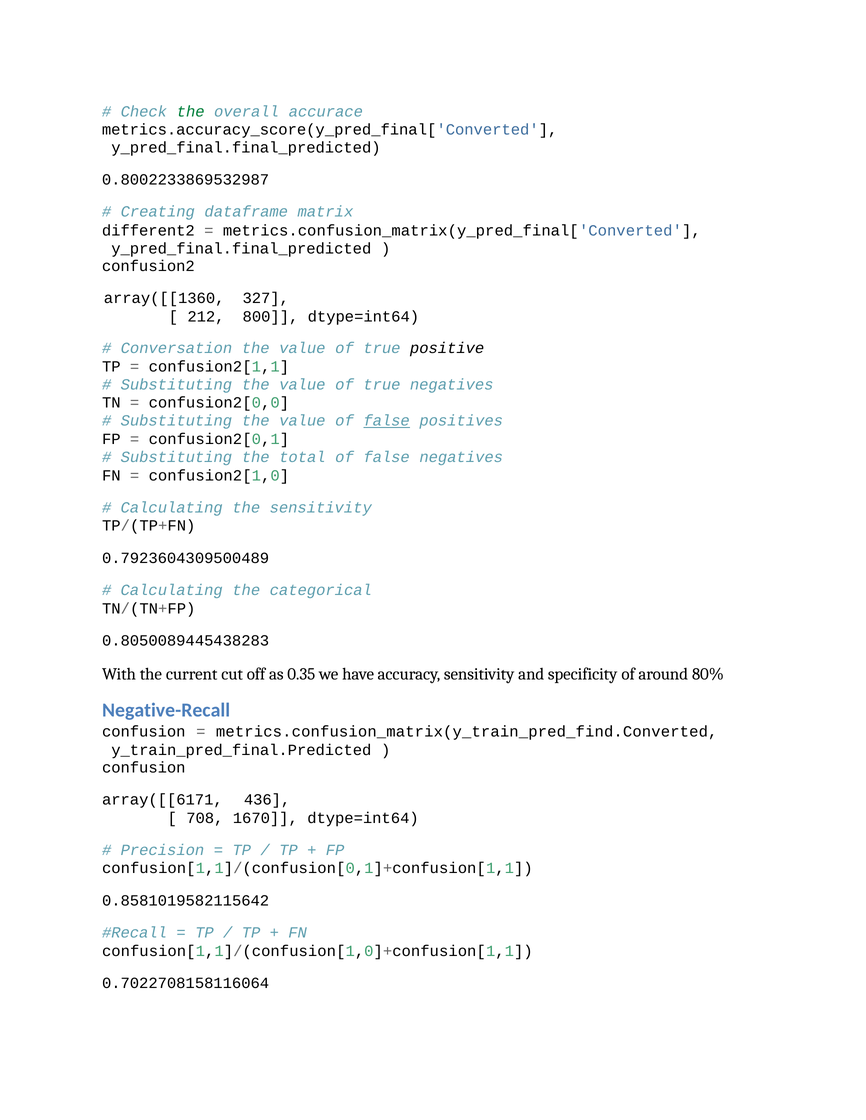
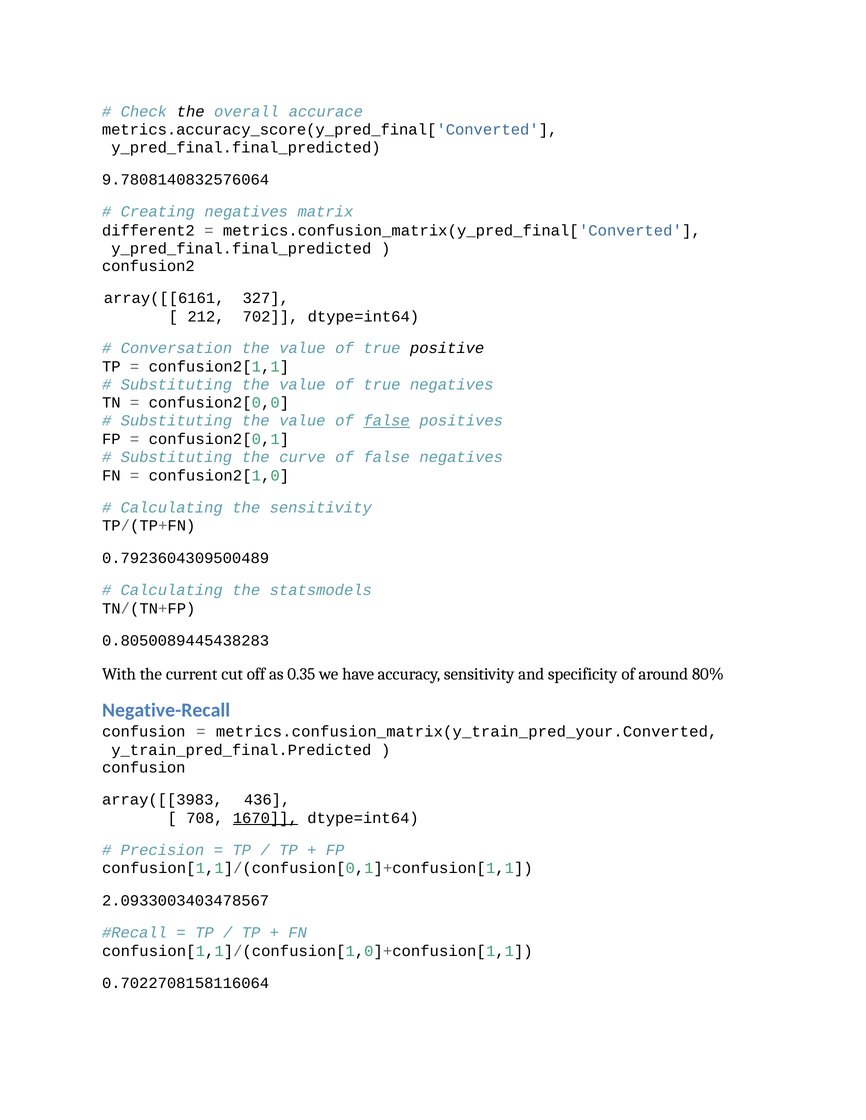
the at (191, 112) colour: green -> black
0.8002233869532987: 0.8002233869532987 -> 9.7808140832576064
Creating dataframe: dataframe -> negatives
array([[1360: array([[1360 -> array([[6161
800: 800 -> 702
total: total -> curve
categorical: categorical -> statsmodels
metrics.confusion_matrix(y_train_pred_find.Converted: metrics.confusion_matrix(y_train_pred_find.Converted -> metrics.confusion_matrix(y_train_pred_your.Converted
array([[6171: array([[6171 -> array([[3983
1670 underline: none -> present
0.8581019582115642: 0.8581019582115642 -> 2.0933003403478567
